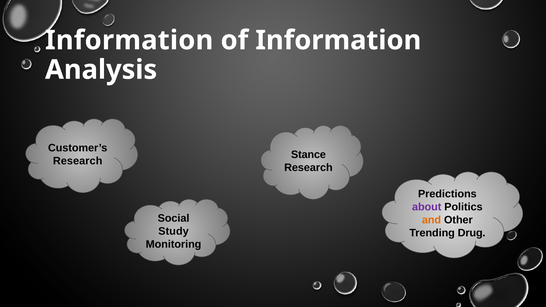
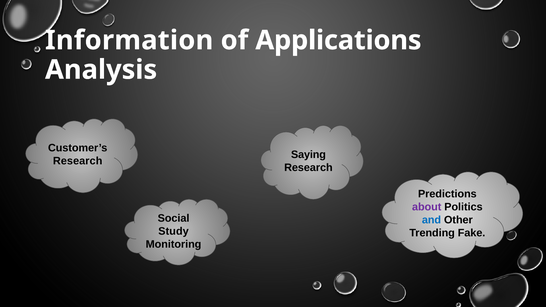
of Information: Information -> Applications
Stance: Stance -> Saying
and colour: orange -> blue
Drug: Drug -> Fake
